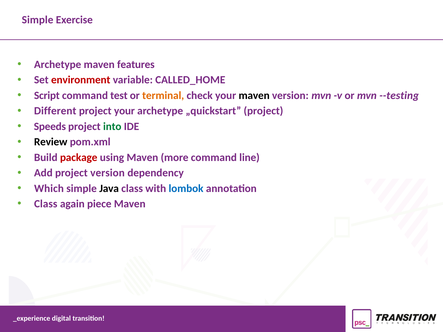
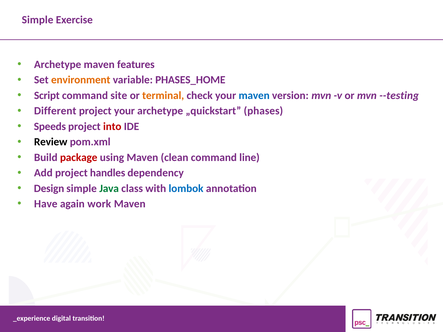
environment colour: red -> orange
CALLED_HOME: CALLED_HOME -> PHASES_HOME
test: test -> site
maven at (254, 96) colour: black -> blue
„quickstart project: project -> phases
into colour: green -> red
more: more -> clean
project version: version -> handles
Which: Which -> Design
Java colour: black -> green
Class at (46, 204): Class -> Have
piece: piece -> work
